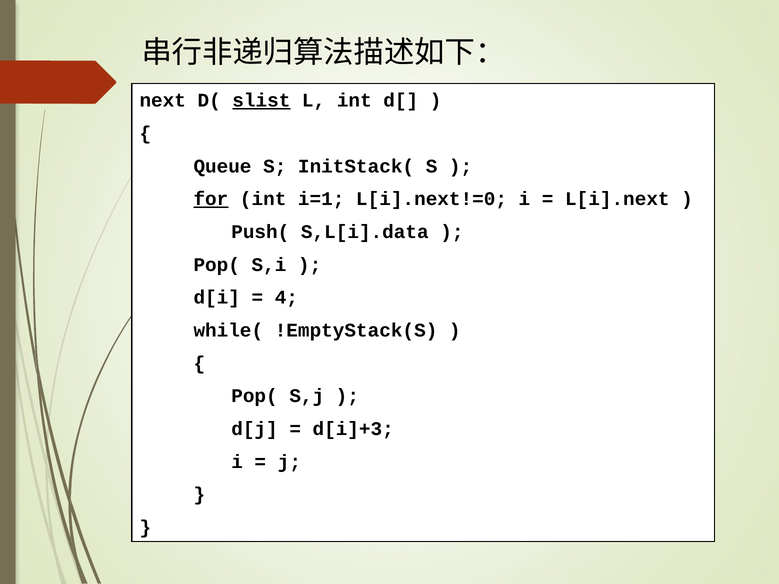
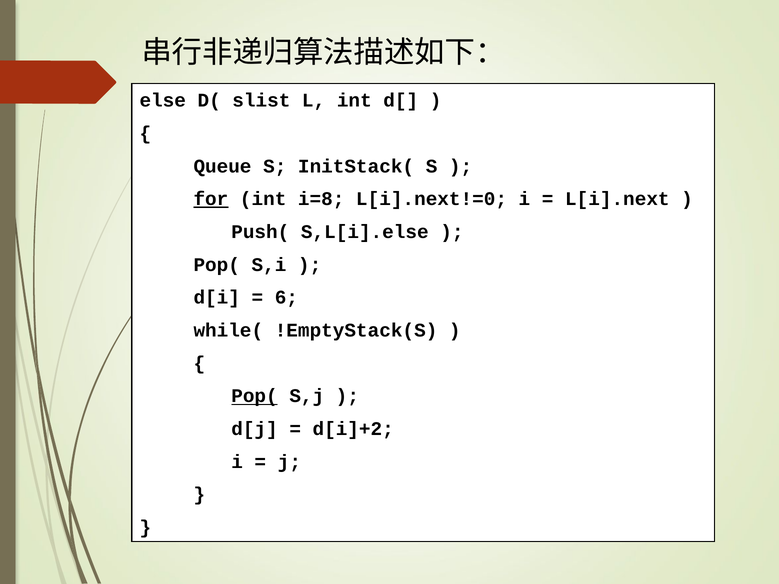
next: next -> else
slist underline: present -> none
i=1: i=1 -> i=8
S,L[i].data: S,L[i].data -> S,L[i].else
4: 4 -> 6
Pop( at (254, 396) underline: none -> present
d[i]+3: d[i]+3 -> d[i]+2
